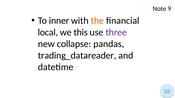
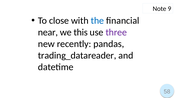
inner: inner -> close
the colour: orange -> blue
local: local -> near
collapse: collapse -> recently
